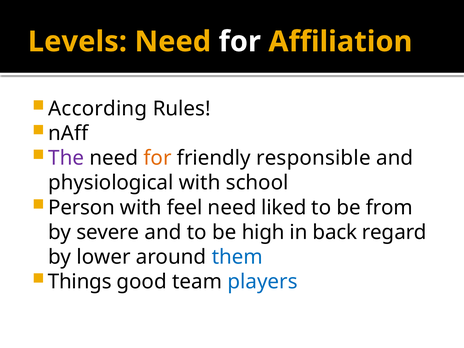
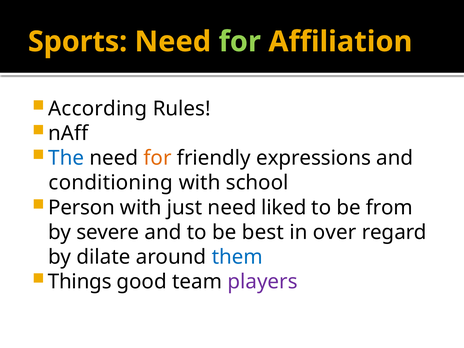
Levels: Levels -> Sports
for at (240, 42) colour: white -> light green
The colour: purple -> blue
responsible: responsible -> expressions
physiological: physiological -> conditioning
feel: feel -> just
high: high -> best
back: back -> over
lower: lower -> dilate
players colour: blue -> purple
